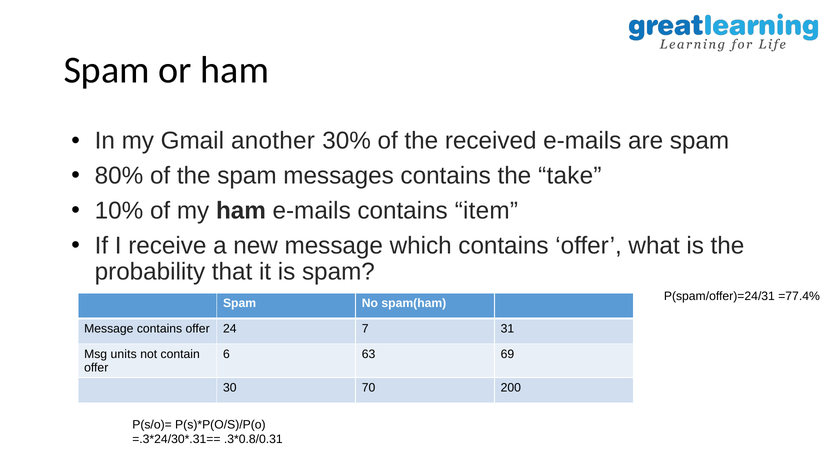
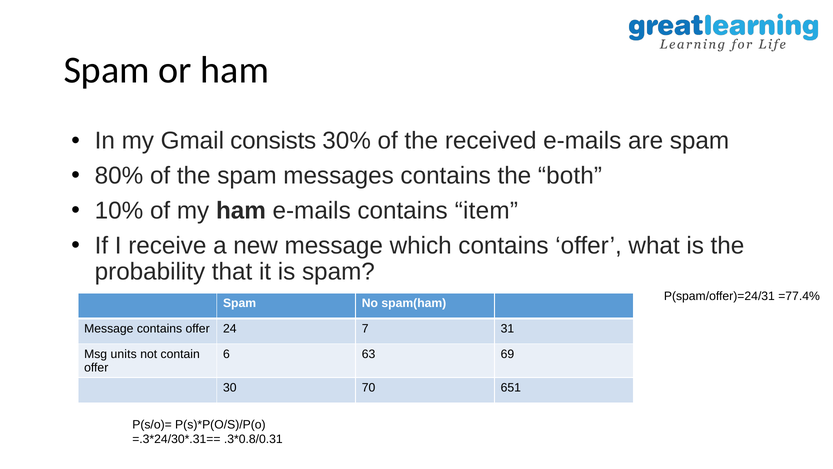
another: another -> consists
take: take -> both
200: 200 -> 651
